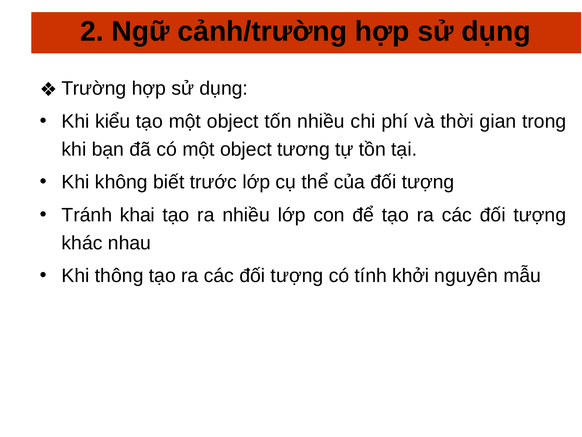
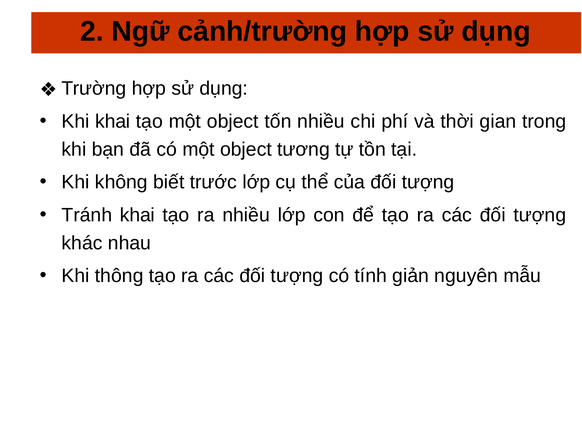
Khi kiểu: kiểu -> khai
khởi: khởi -> giản
